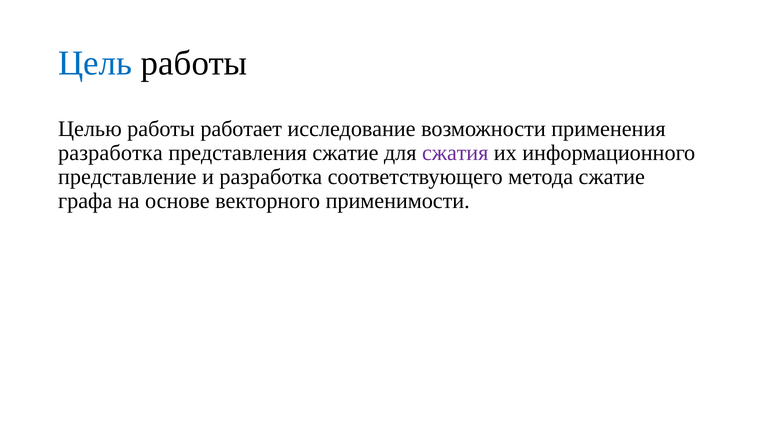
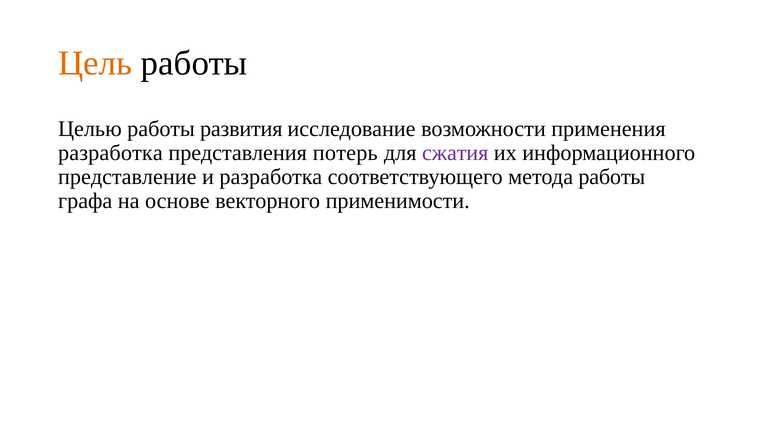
Цель colour: blue -> orange
работает: работает -> развития
представления сжатие: сжатие -> потерь
метода сжатие: сжатие -> работы
